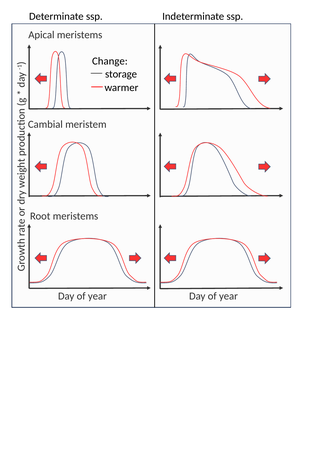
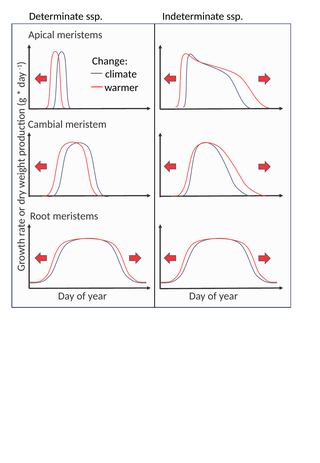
storage: storage -> climate
